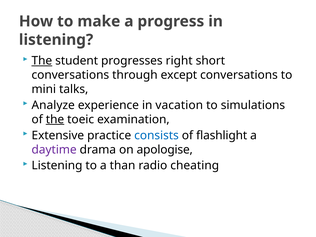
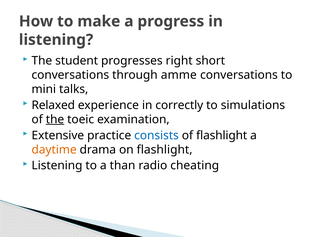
The at (42, 61) underline: present -> none
except: except -> amme
Analyze: Analyze -> Relaxed
vacation: vacation -> correctly
daytime colour: purple -> orange
on apologise: apologise -> flashlight
